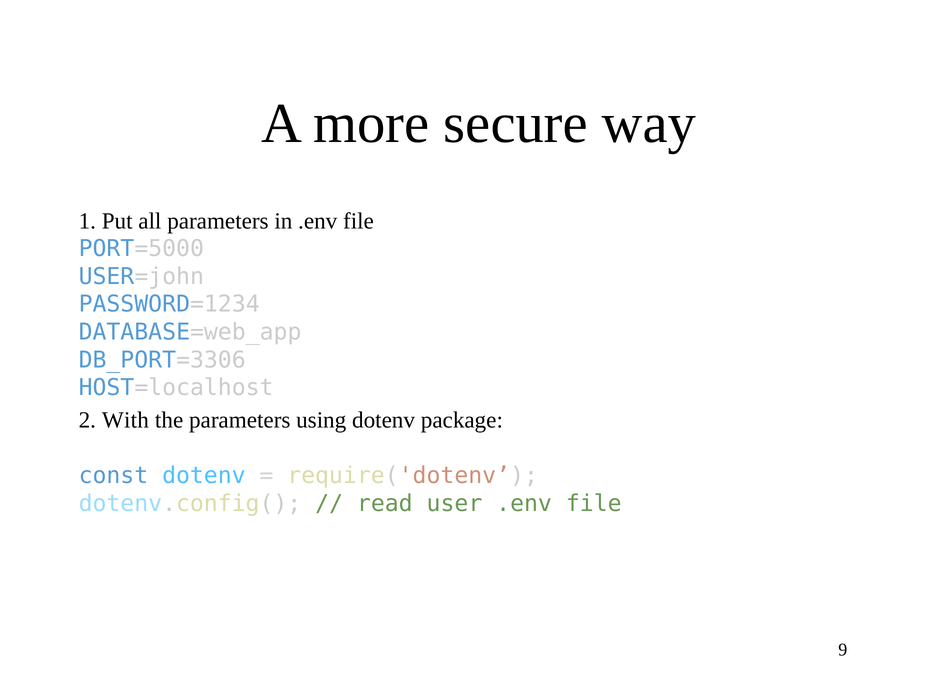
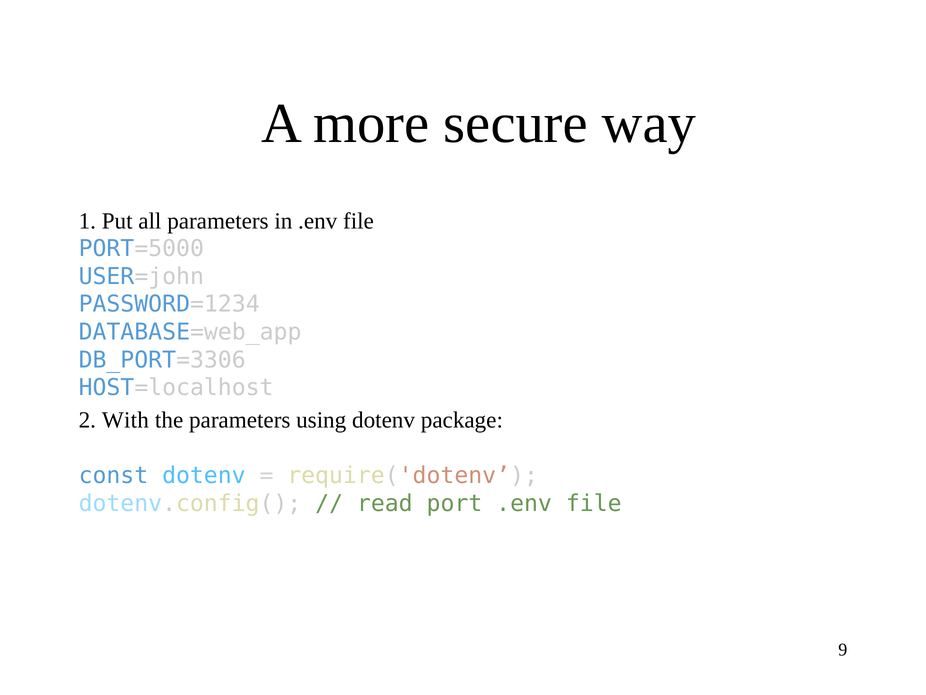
user: user -> port
